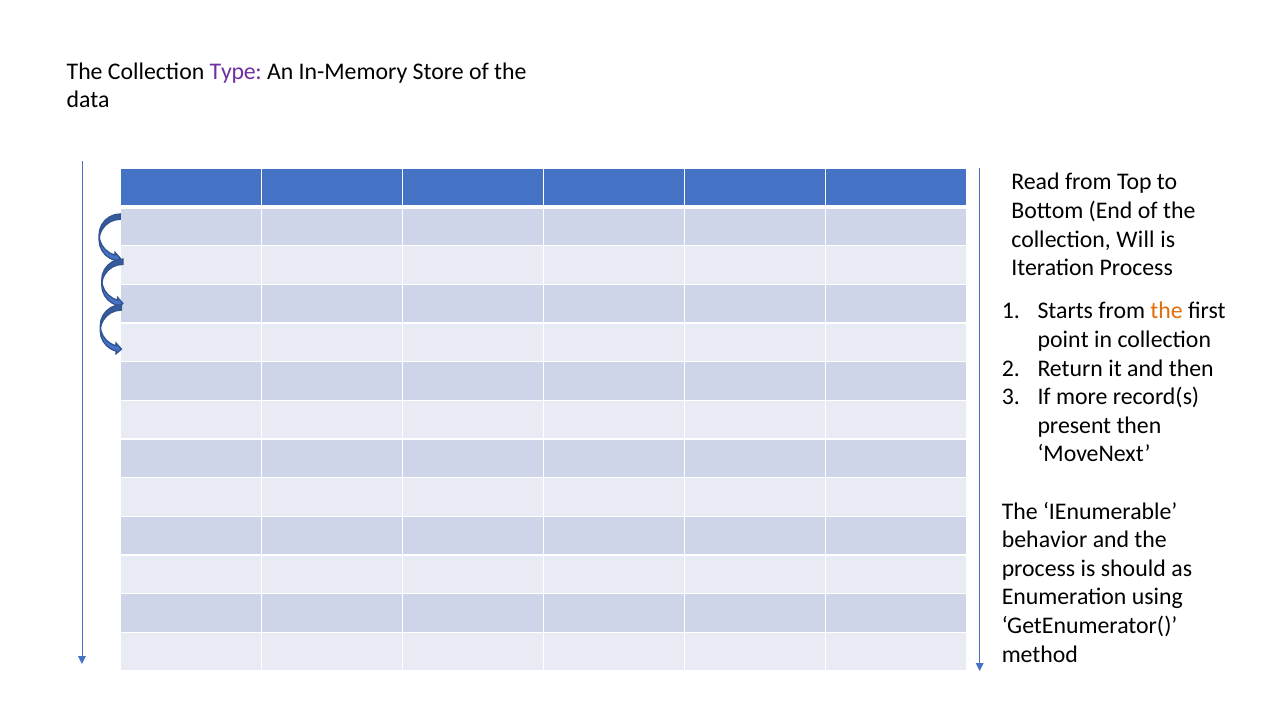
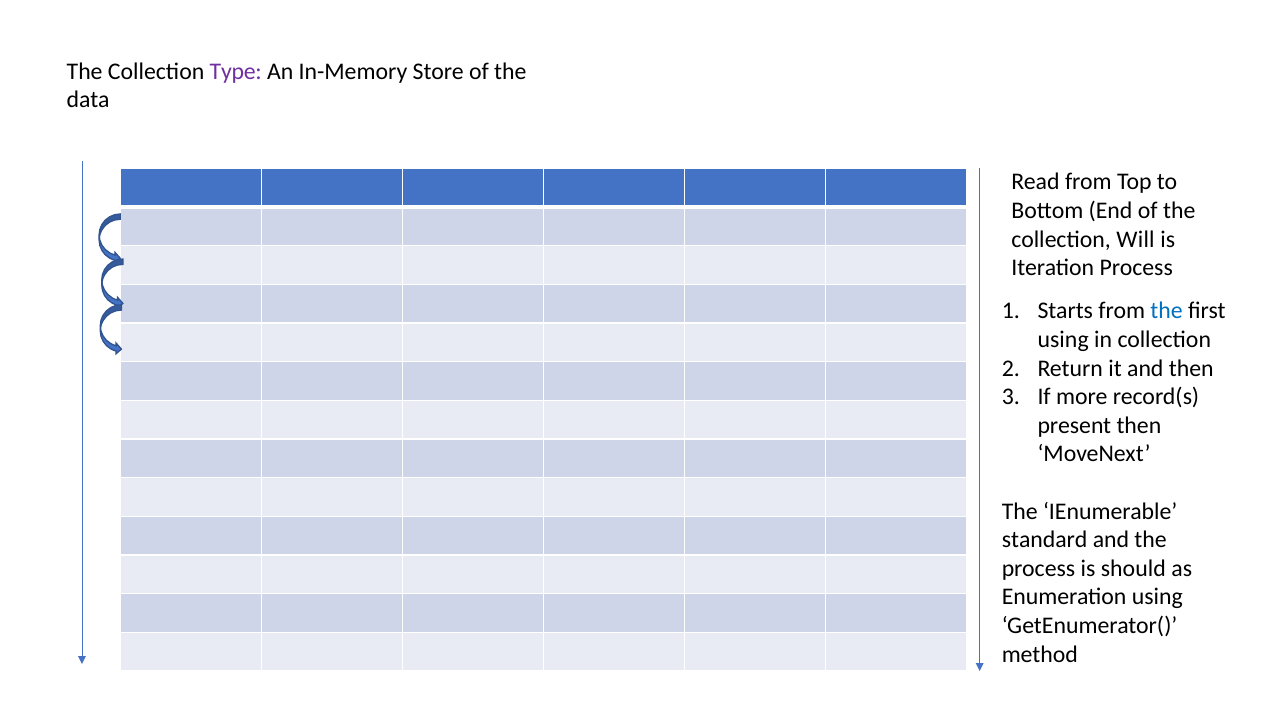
the at (1167, 311) colour: orange -> blue
point at (1063, 339): point -> using
behavior: behavior -> standard
